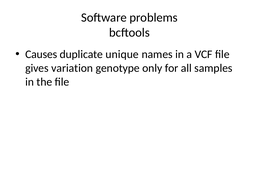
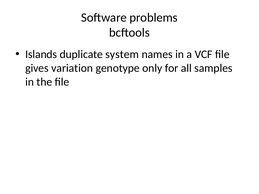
Causes: Causes -> Islands
unique: unique -> system
